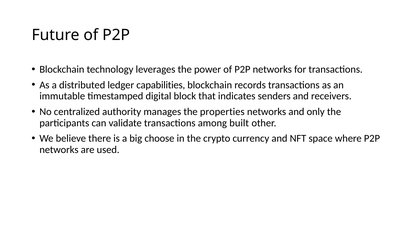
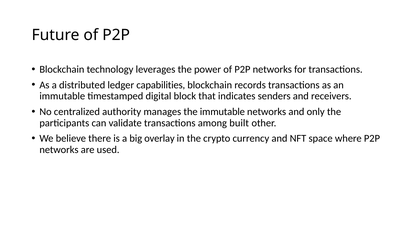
the properties: properties -> immutable
choose: choose -> overlay
